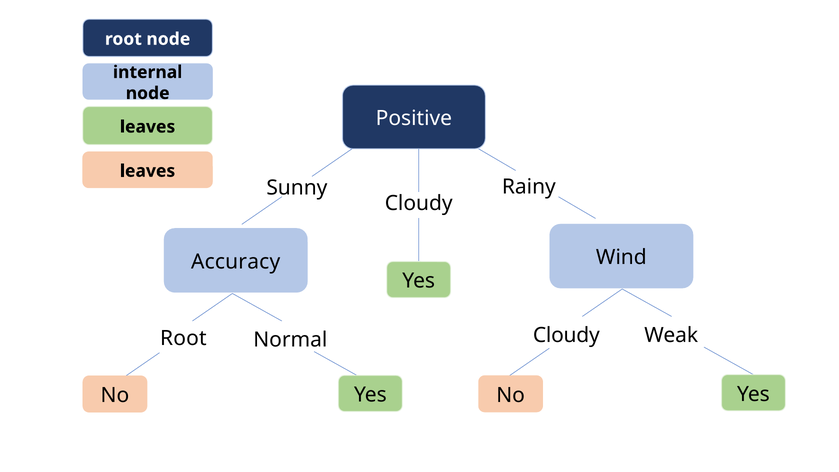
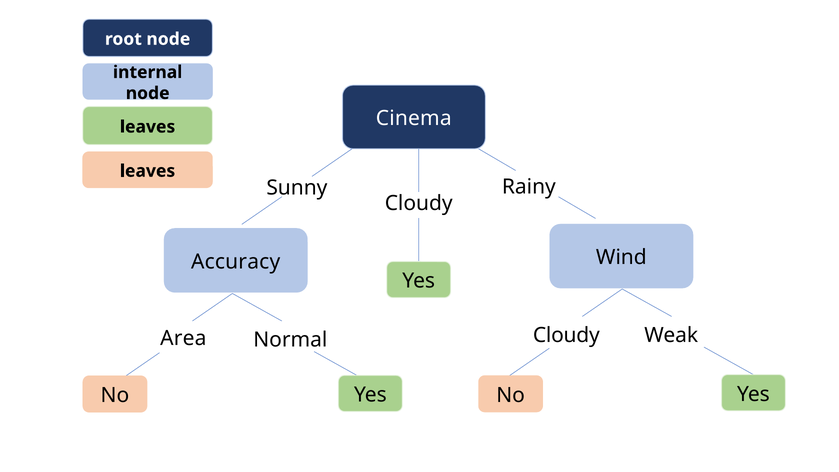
Positive: Positive -> Cinema
Root at (183, 338): Root -> Area
